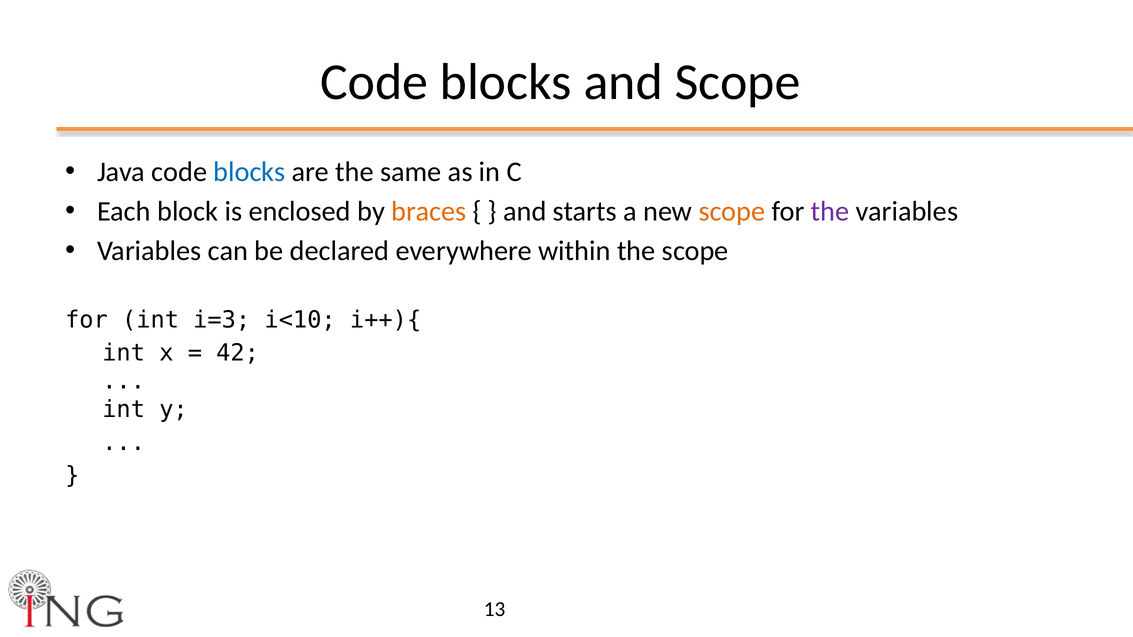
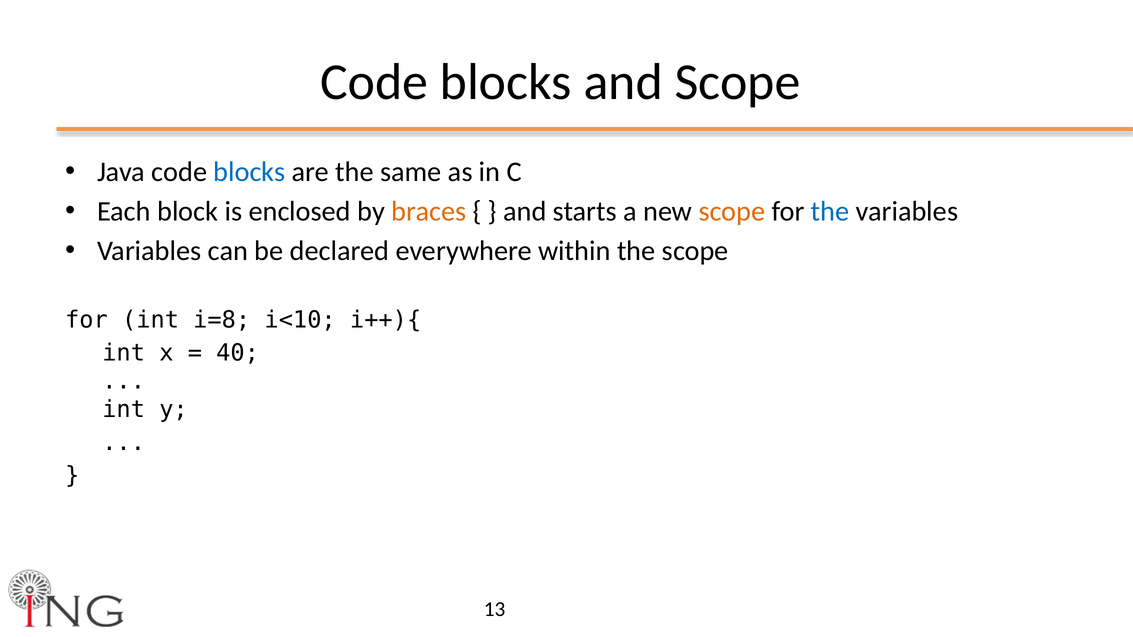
the at (830, 212) colour: purple -> blue
i=3: i=3 -> i=8
42: 42 -> 40
